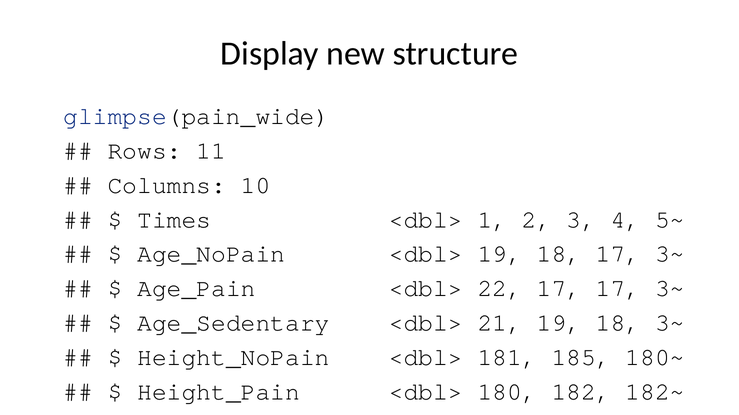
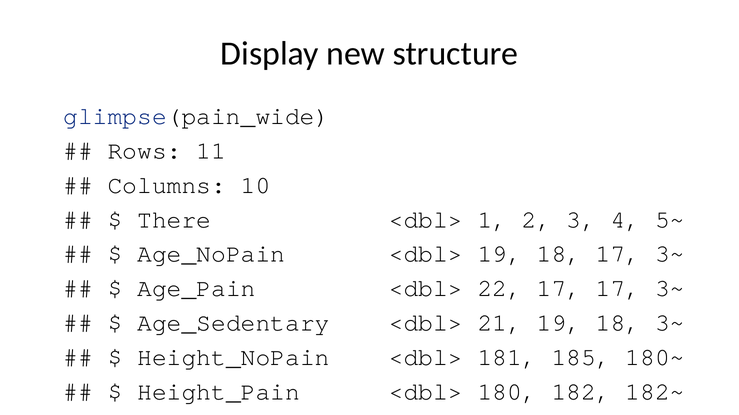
Times: Times -> There
